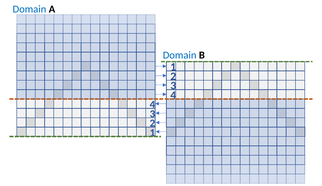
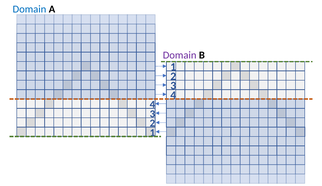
Domain at (180, 55) colour: blue -> purple
